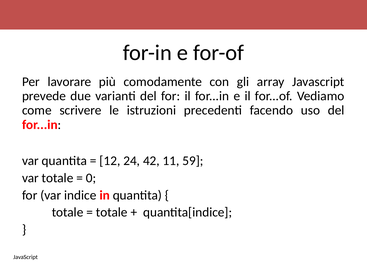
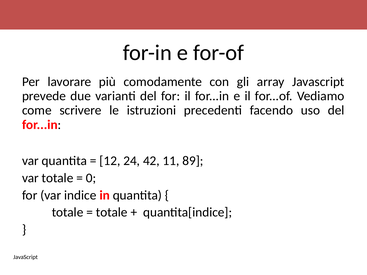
59: 59 -> 89
